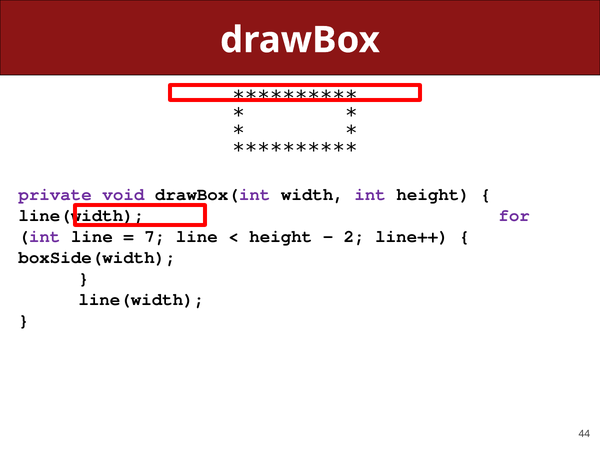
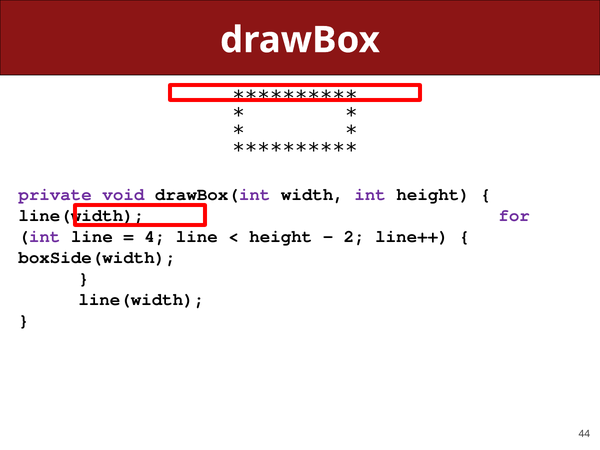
7: 7 -> 4
